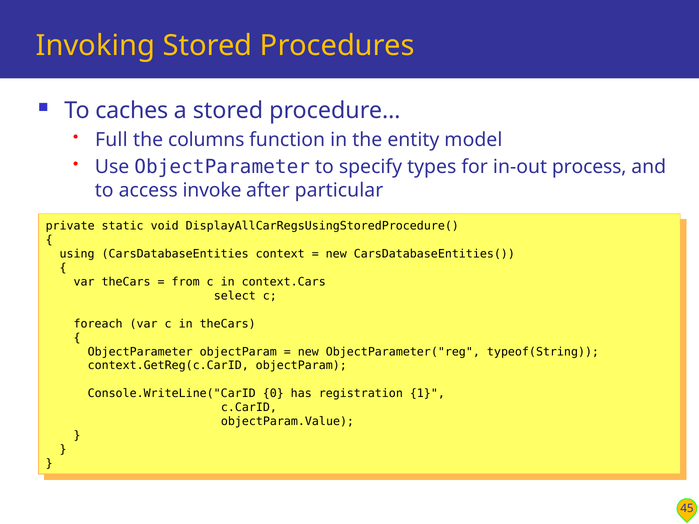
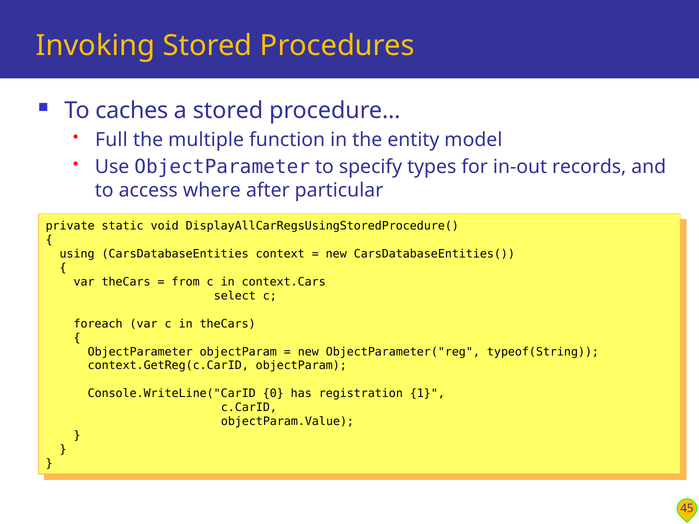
columns: columns -> multiple
process: process -> records
invoke: invoke -> where
